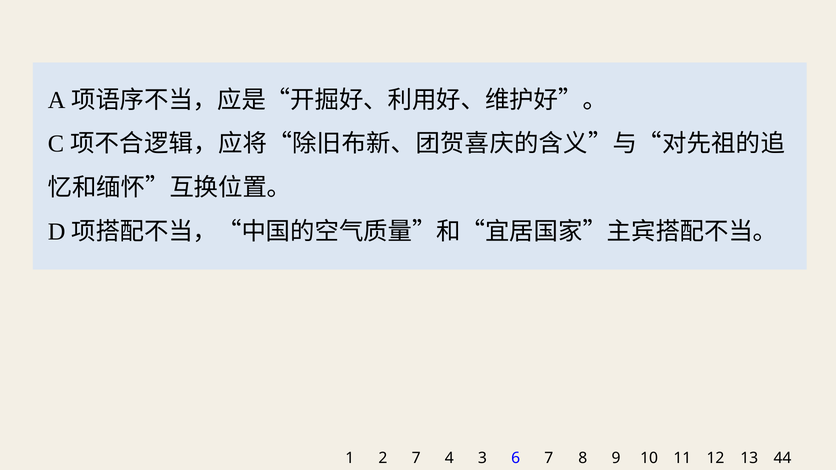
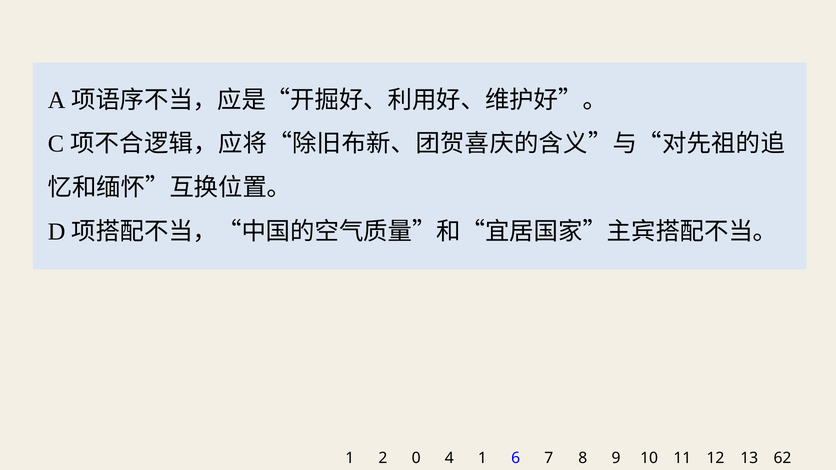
2 7: 7 -> 0
4 3: 3 -> 1
44: 44 -> 62
